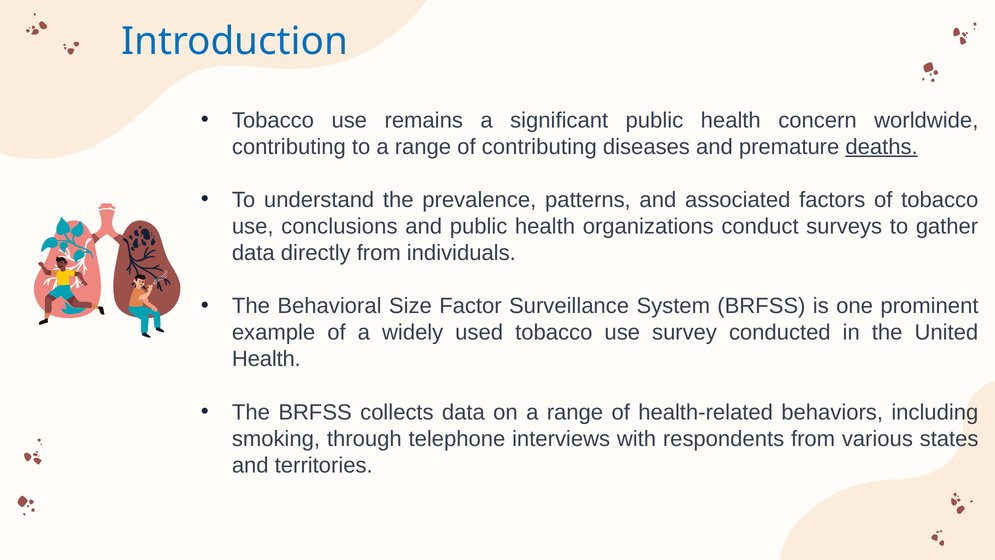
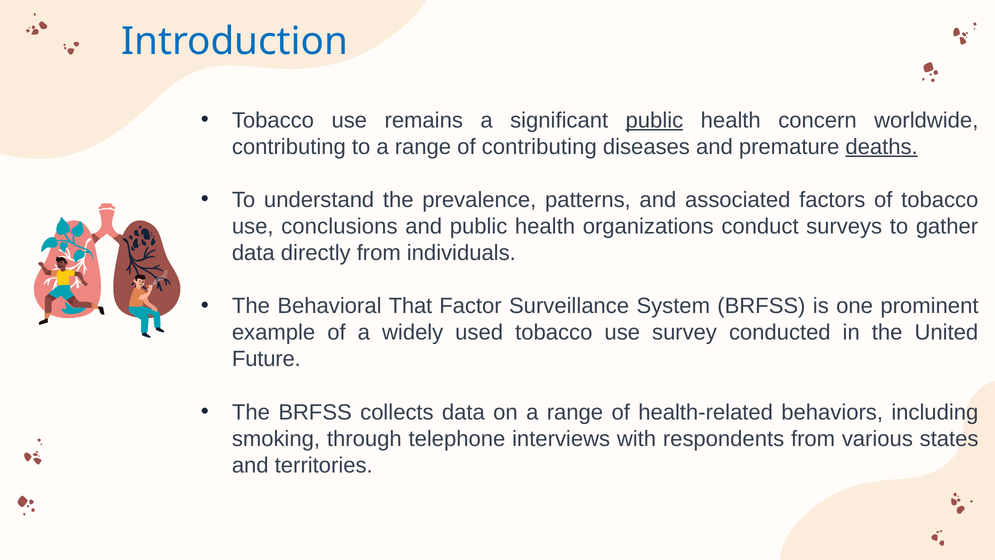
public at (654, 120) underline: none -> present
Size: Size -> That
Health at (266, 359): Health -> Future
